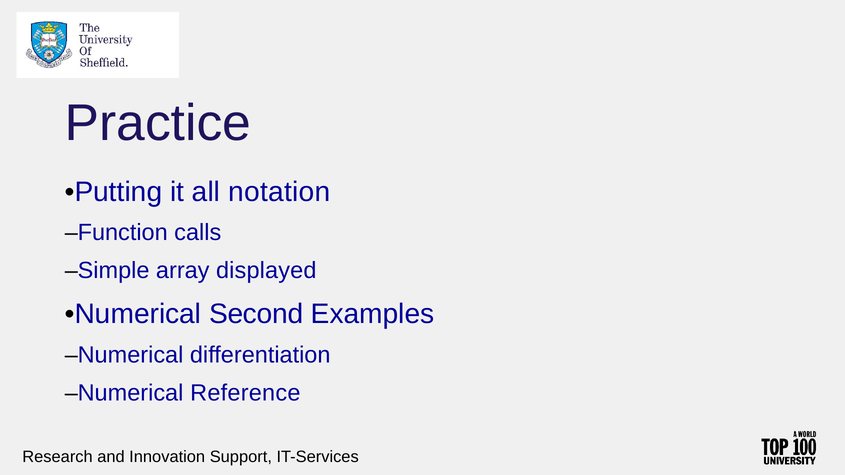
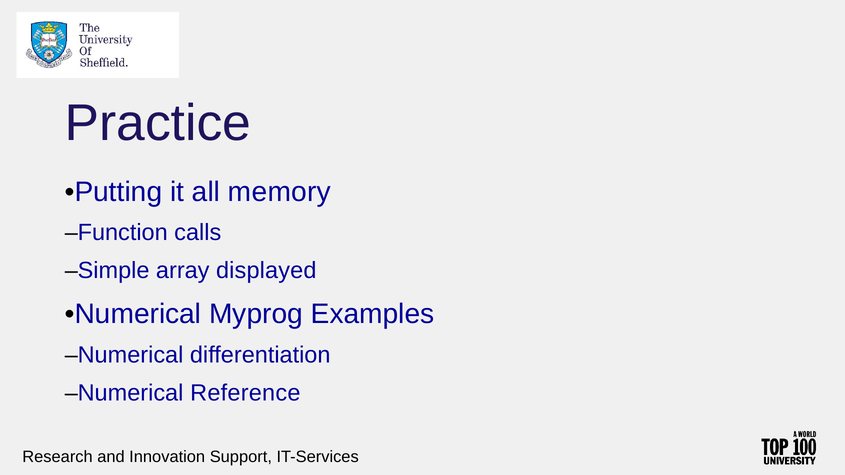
notation: notation -> memory
Second: Second -> Myprog
